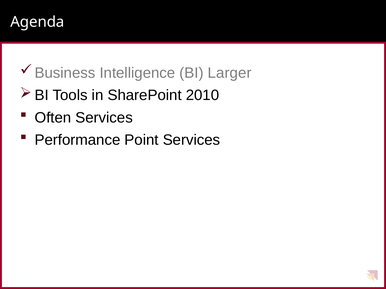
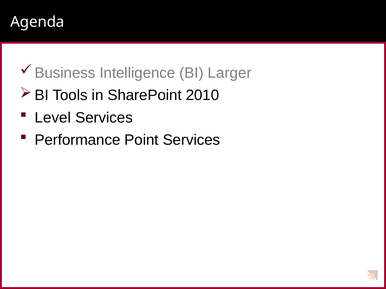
Often: Often -> Level
